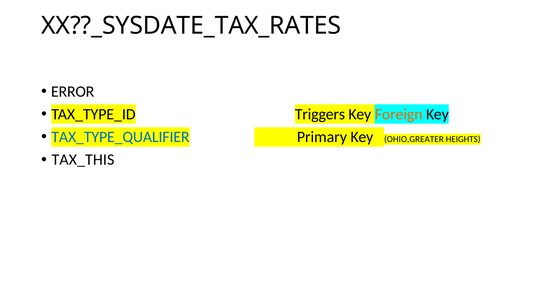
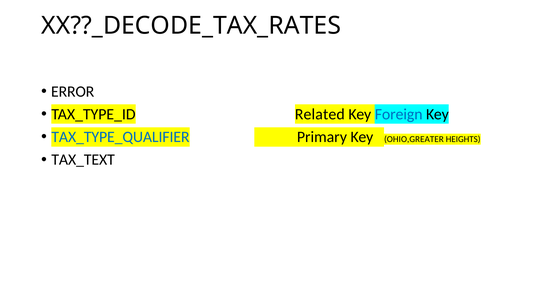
XX??_SYSDATE_TAX_RATES: XX??_SYSDATE_TAX_RATES -> XX??_DECODE_TAX_RATES
Triggers: Triggers -> Related
Foreign colour: orange -> blue
TAX_THIS: TAX_THIS -> TAX_TEXT
